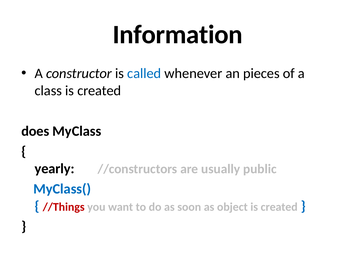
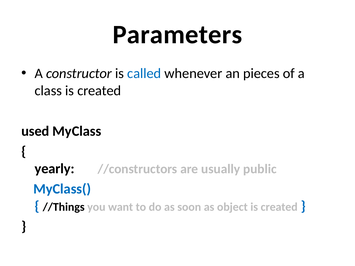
Information: Information -> Parameters
does: does -> used
//Things colour: red -> black
